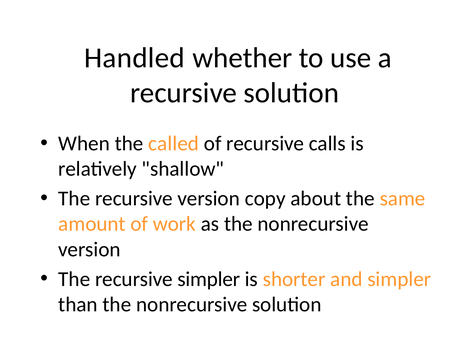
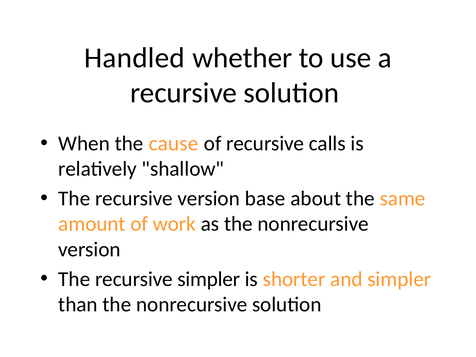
called: called -> cause
copy: copy -> base
